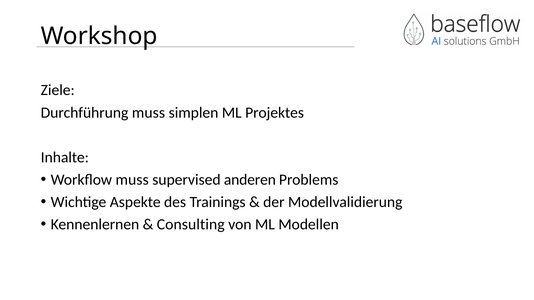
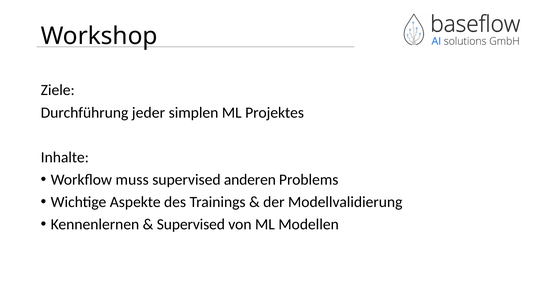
Durchführung muss: muss -> jeder
Consulting at (191, 225): Consulting -> Supervised
